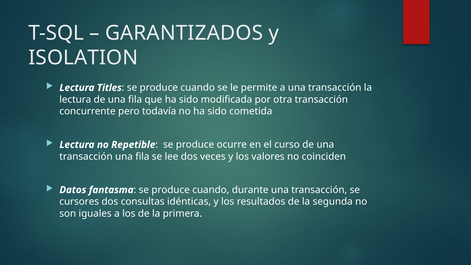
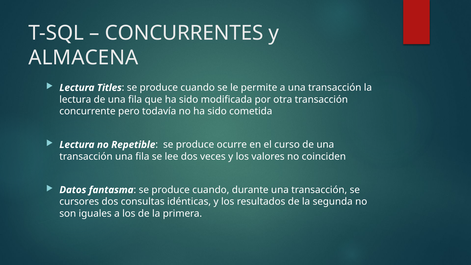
GARANTIZADOS: GARANTIZADOS -> CONCURRENTES
ISOLATION: ISOLATION -> ALMACENA
